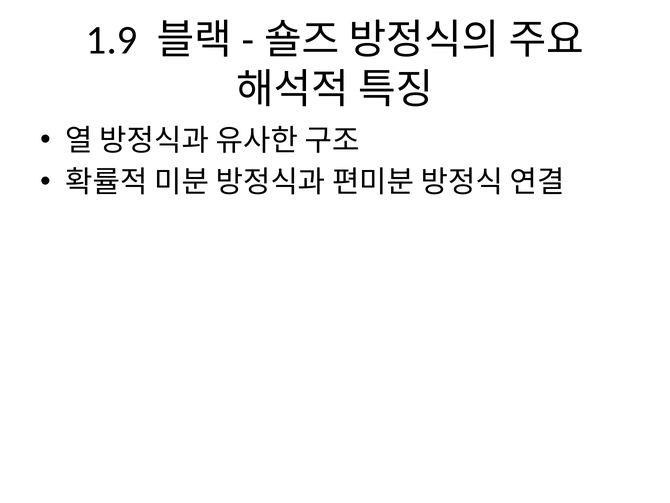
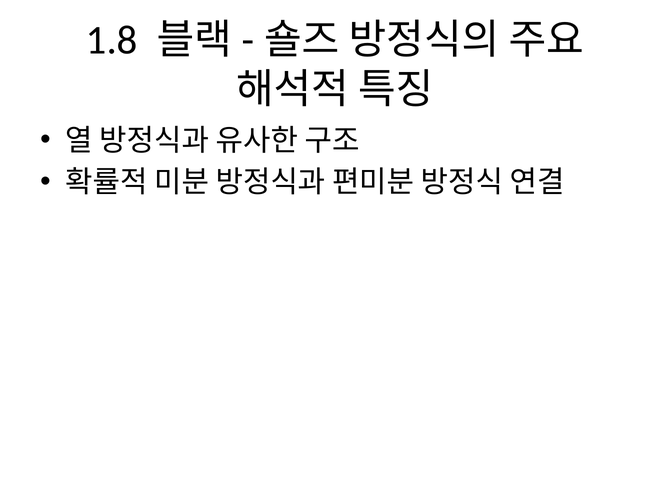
1.9: 1.9 -> 1.8
